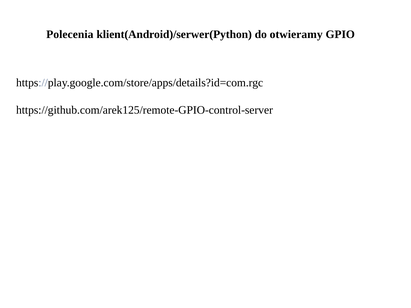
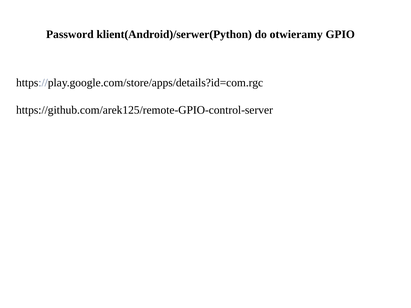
Polecenia: Polecenia -> Password
